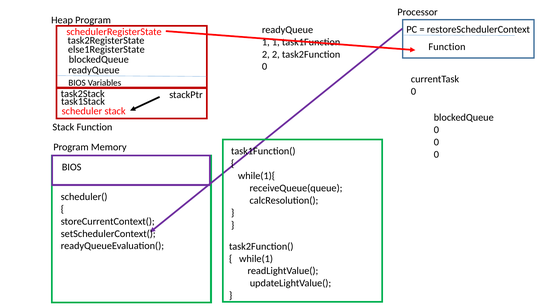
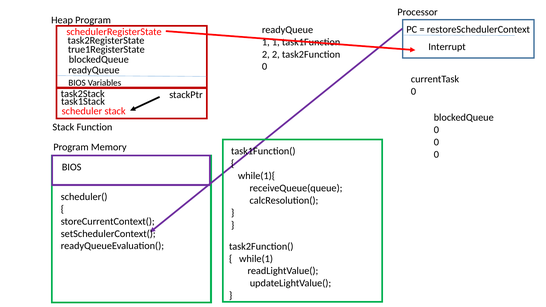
Function at (447, 47): Function -> Interrupt
else1RegisterState: else1RegisterState -> true1RegisterState
